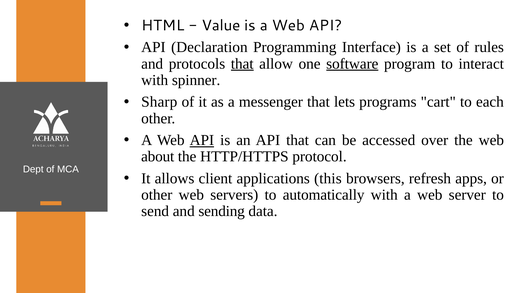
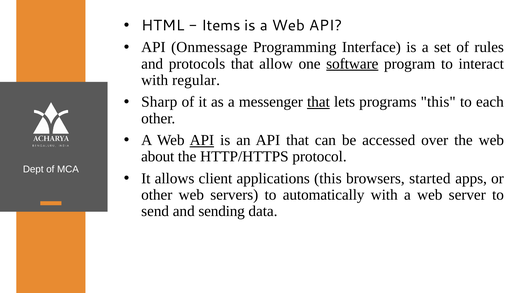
Value: Value -> Items
Declaration: Declaration -> Onmessage
that at (242, 64) underline: present -> none
spinner: spinner -> regular
that at (318, 102) underline: none -> present
programs cart: cart -> this
refresh: refresh -> started
